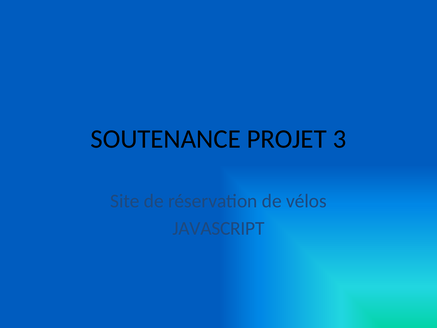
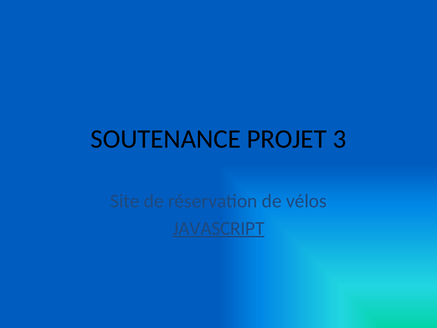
JAVASCRIPT underline: none -> present
